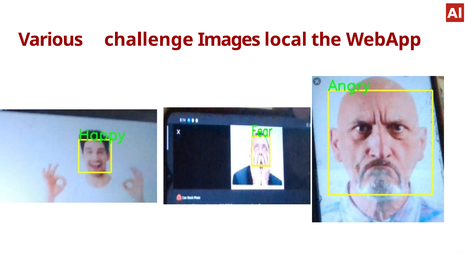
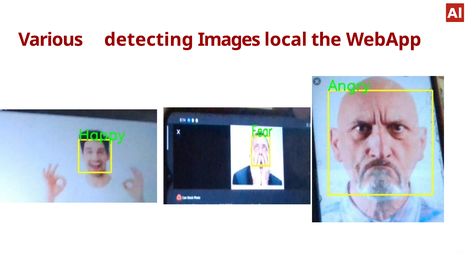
challenge: challenge -> detecting
